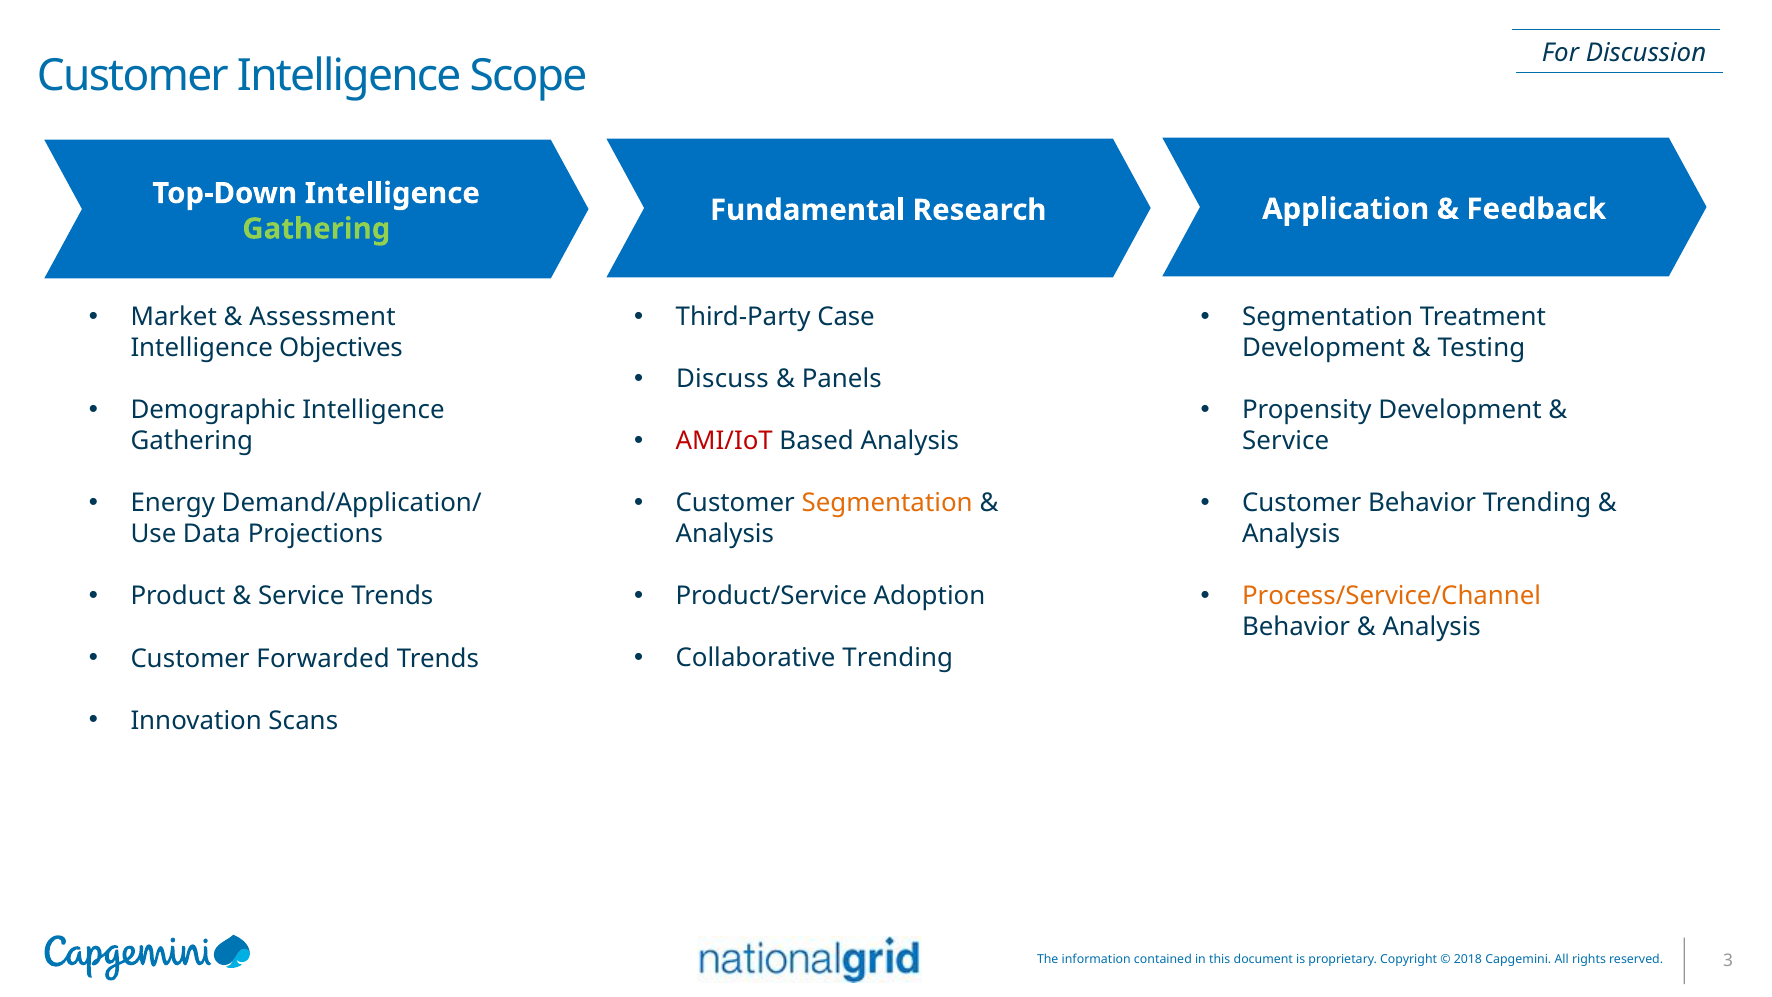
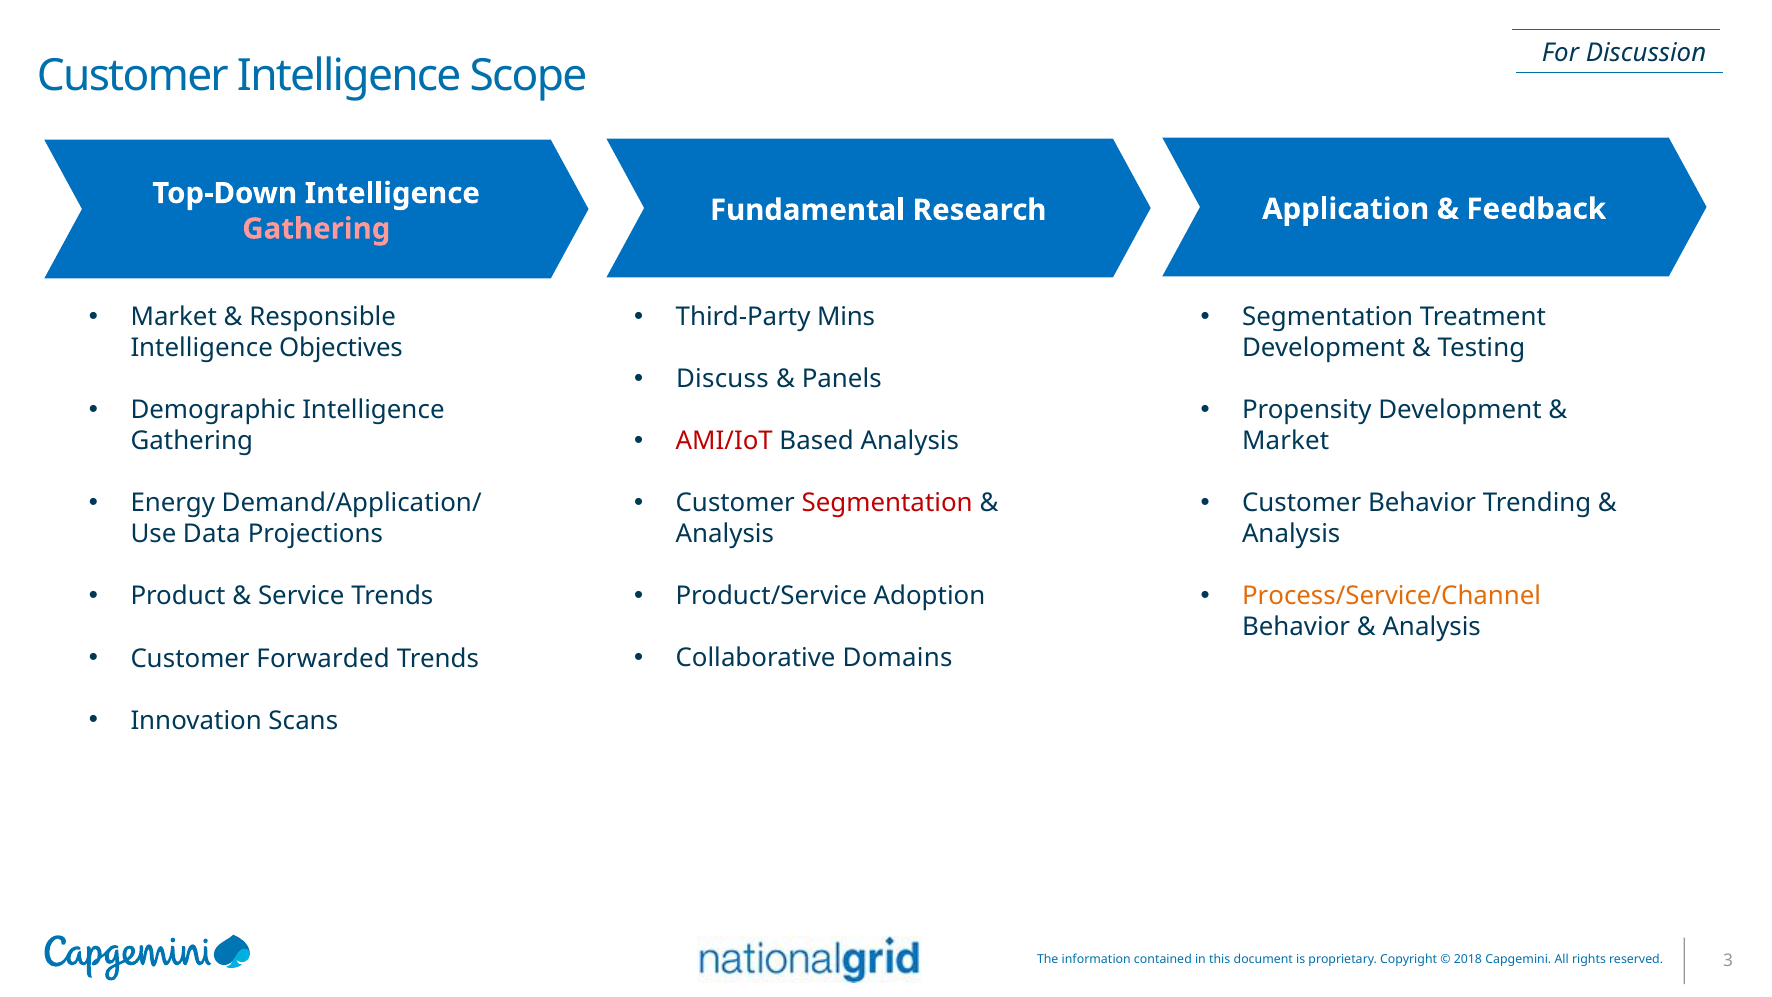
Gathering at (316, 229) colour: light green -> pink
Case: Case -> Mins
Assessment: Assessment -> Responsible
Service at (1286, 441): Service -> Market
Segmentation at (887, 503) colour: orange -> red
Collaborative Trending: Trending -> Domains
